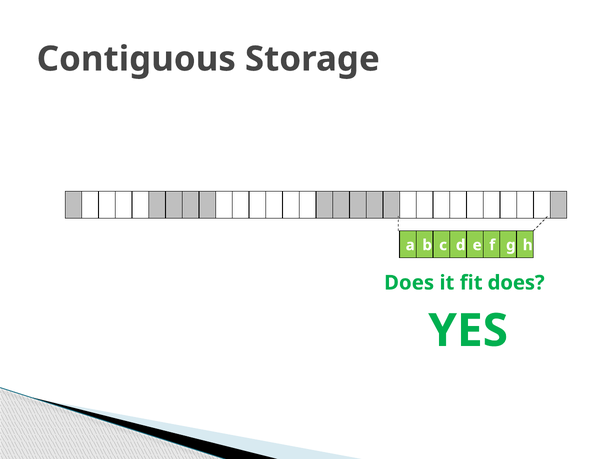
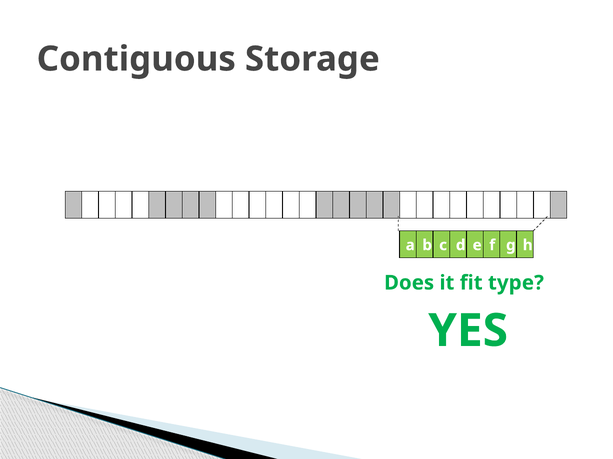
fit does: does -> type
